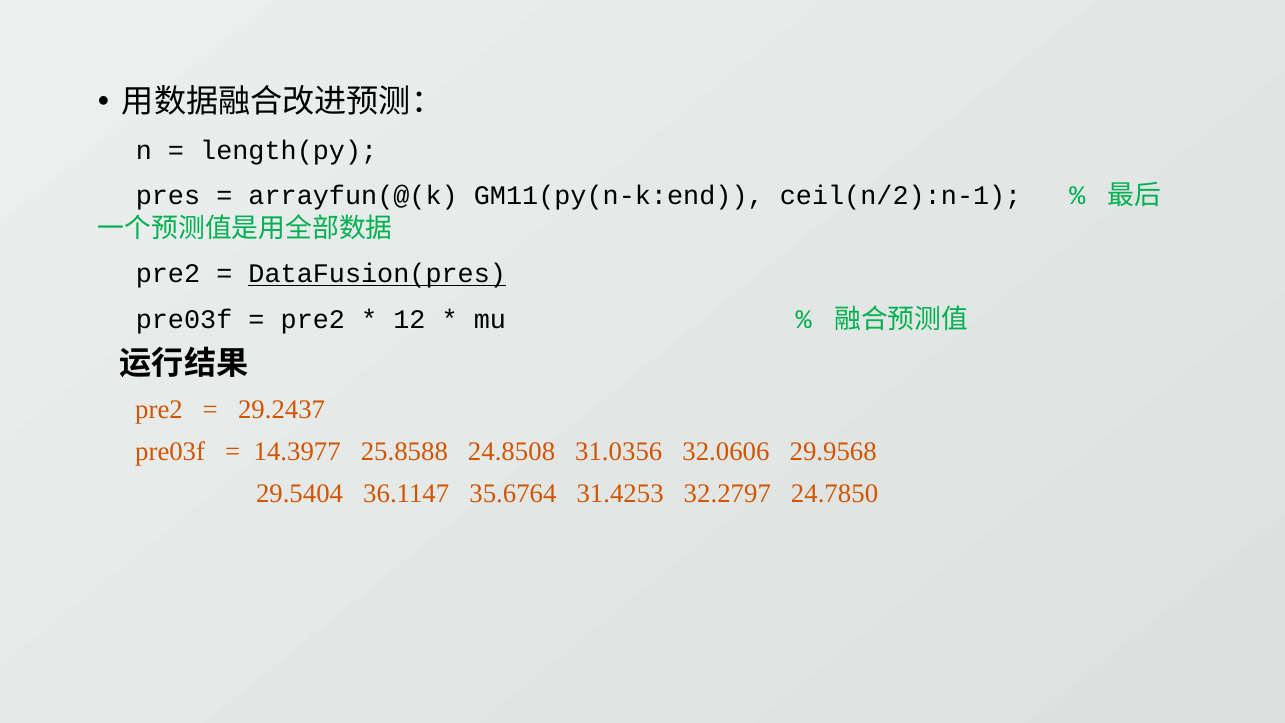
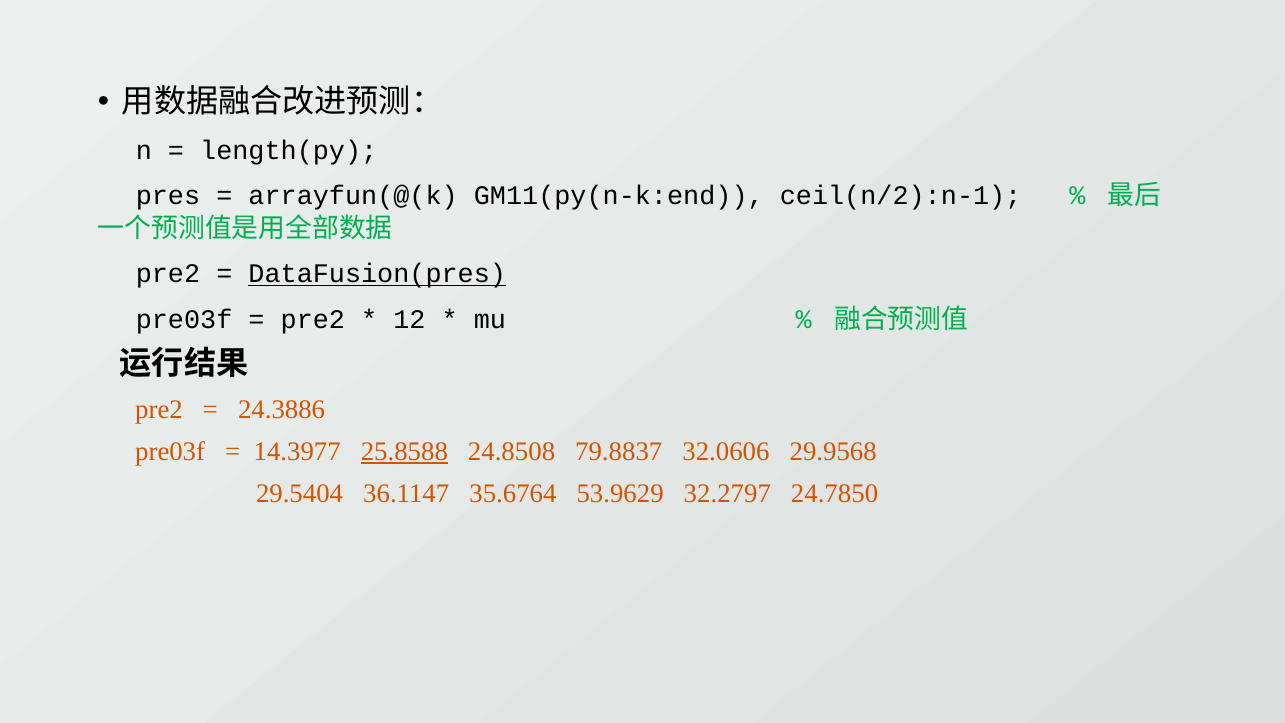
29.2437: 29.2437 -> 24.3886
25.8588 underline: none -> present
31.0356: 31.0356 -> 79.8837
31.4253: 31.4253 -> 53.9629
